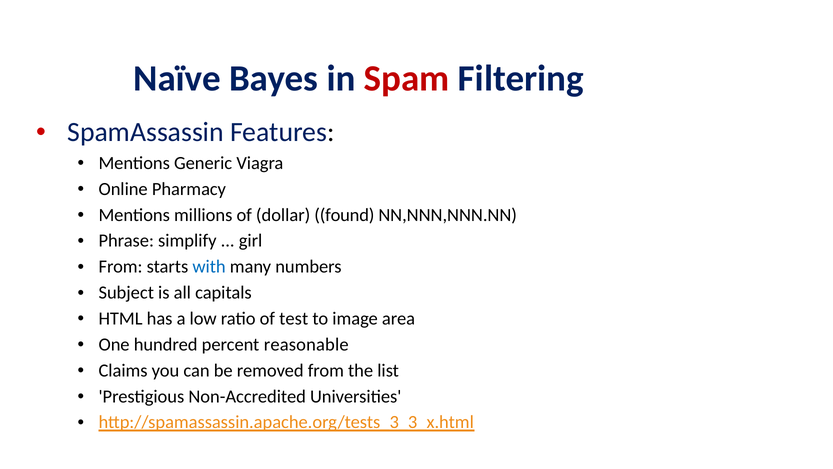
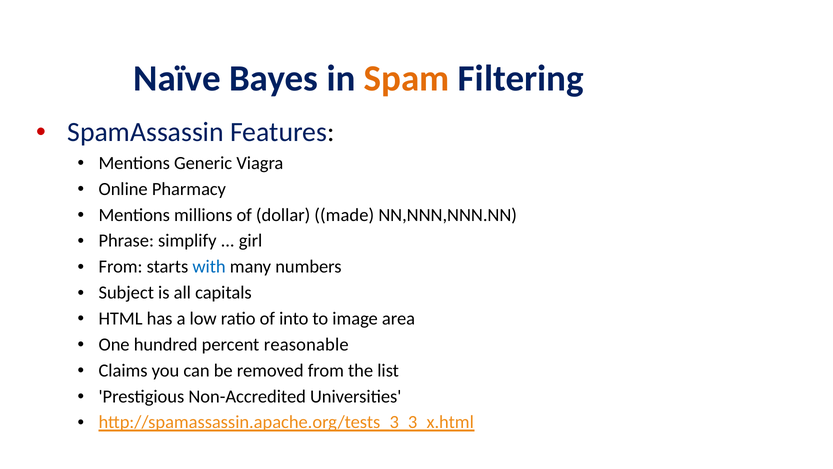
Spam colour: red -> orange
found: found -> made
test: test -> into
